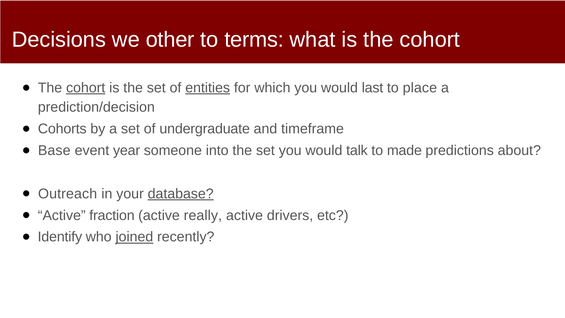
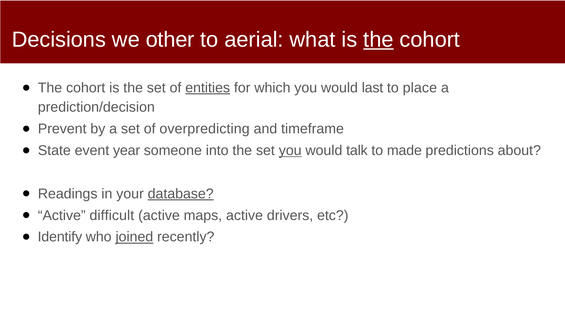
terms: terms -> aerial
the at (378, 40) underline: none -> present
cohort at (86, 88) underline: present -> none
Cohorts: Cohorts -> Prevent
undergraduate: undergraduate -> overpredicting
Base: Base -> State
you at (290, 150) underline: none -> present
Outreach: Outreach -> Readings
fraction: fraction -> difficult
really: really -> maps
